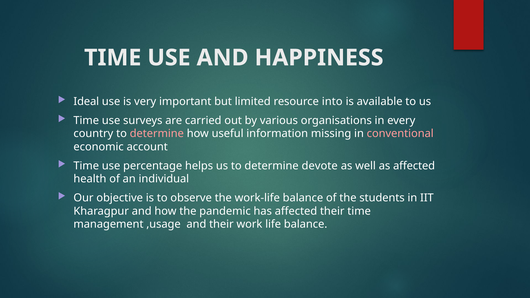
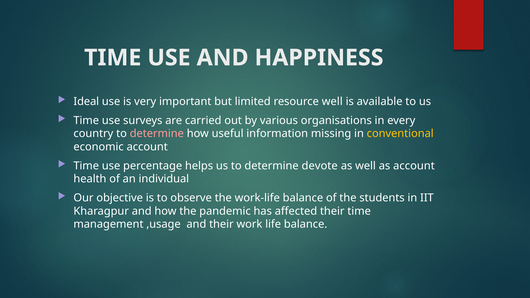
resource into: into -> well
conventional colour: pink -> yellow
as affected: affected -> account
